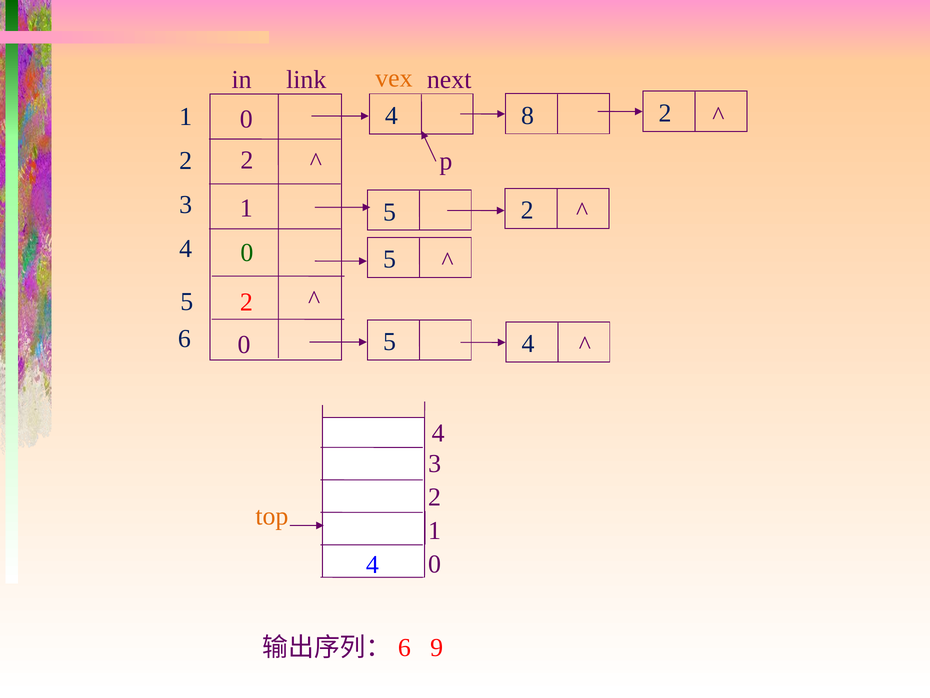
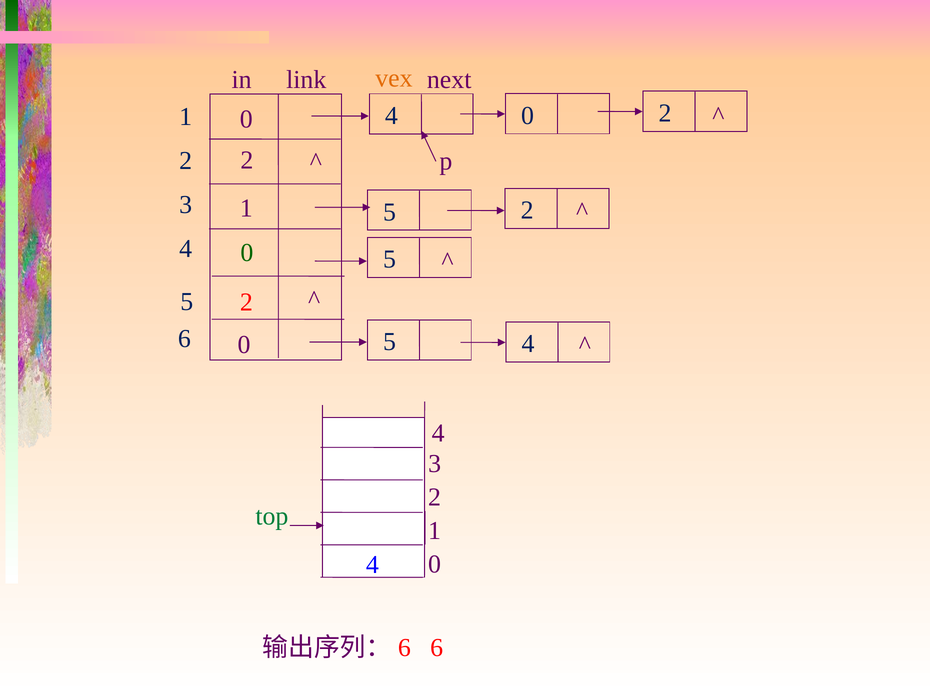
8 at (528, 115): 8 -> 0
top colour: orange -> green
9 at (437, 647): 9 -> 6
